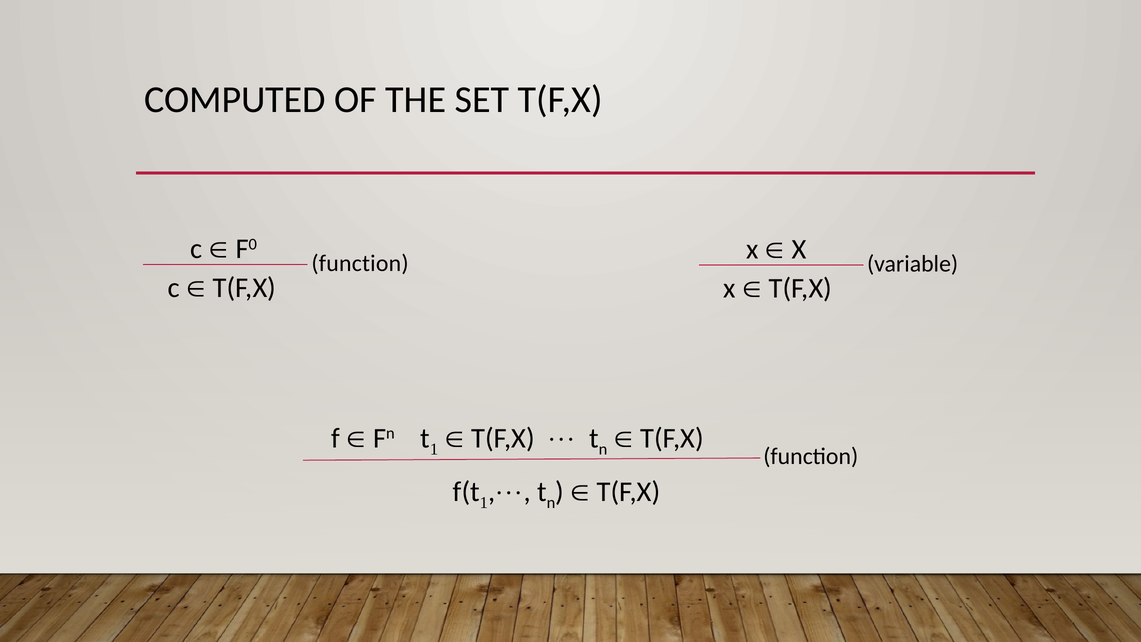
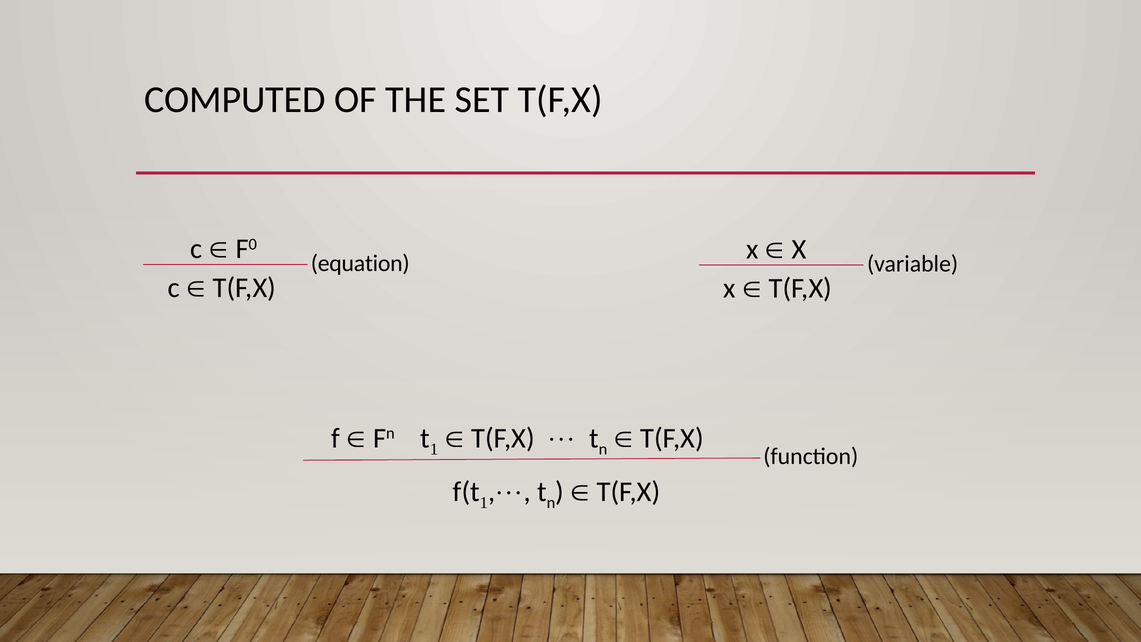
function at (360, 264): function -> equation
